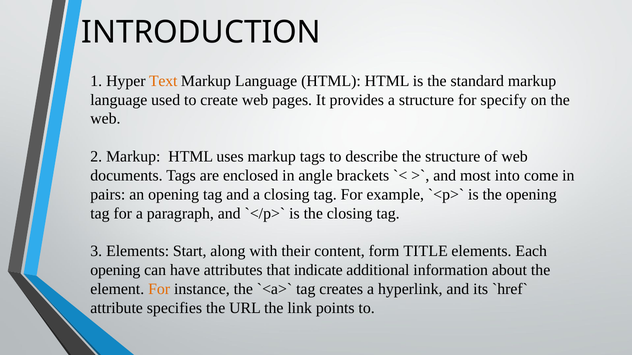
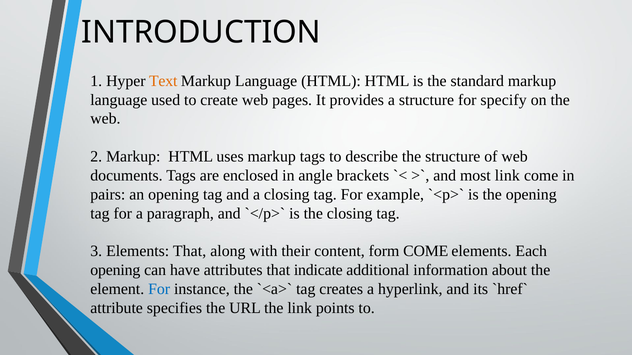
most into: into -> link
Elements Start: Start -> That
form TITLE: TITLE -> COME
For at (159, 290) colour: orange -> blue
